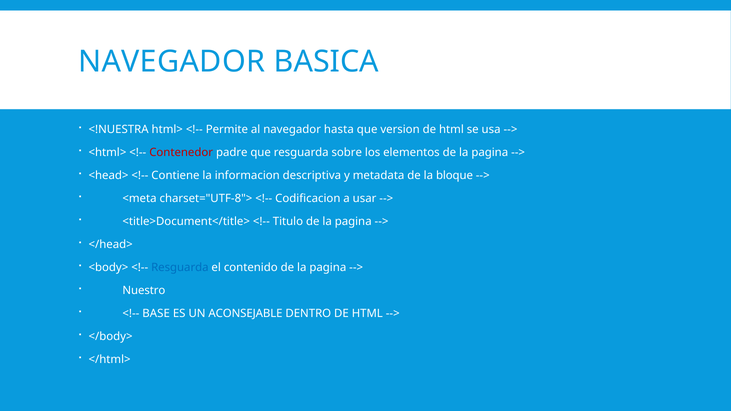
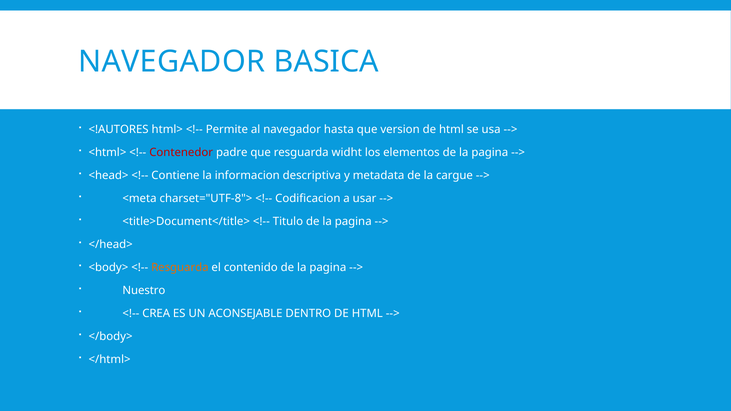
<!NUESTRA: <!NUESTRA -> <!AUTORES
sobre: sobre -> widht
bloque: bloque -> cargue
Resguarda at (180, 268) colour: blue -> orange
BASE: BASE -> CREA
